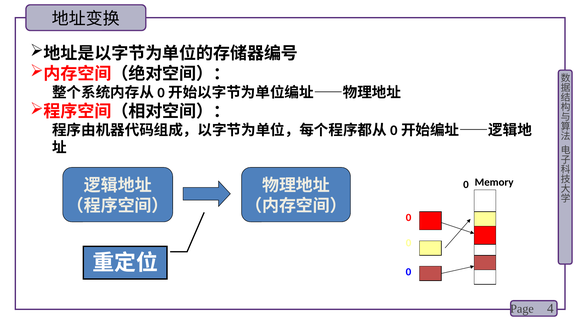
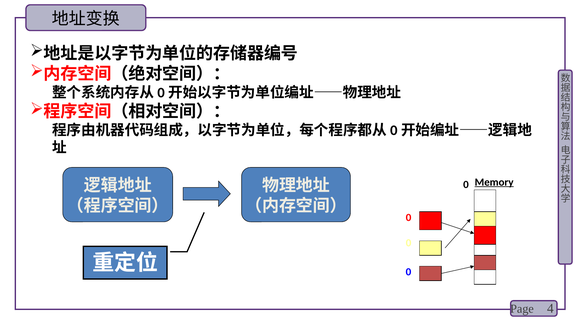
Memory underline: none -> present
